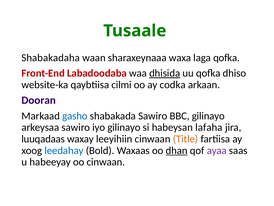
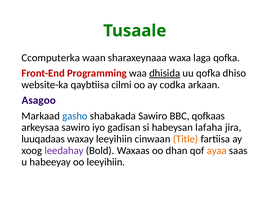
Shabakadaha: Shabakadaha -> Ccomputerka
Labadoodaba: Labadoodaba -> Programming
Dooran: Dooran -> Asagoo
BBC gilinayo: gilinayo -> qofkaas
iyo gilinayo: gilinayo -> gadisan
leedahay colour: blue -> purple
dhan underline: present -> none
ayaa colour: purple -> orange
oo cinwaan: cinwaan -> leeyihiin
